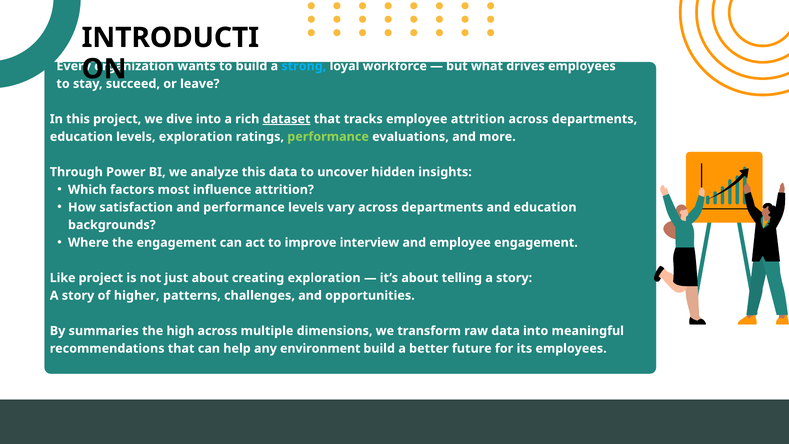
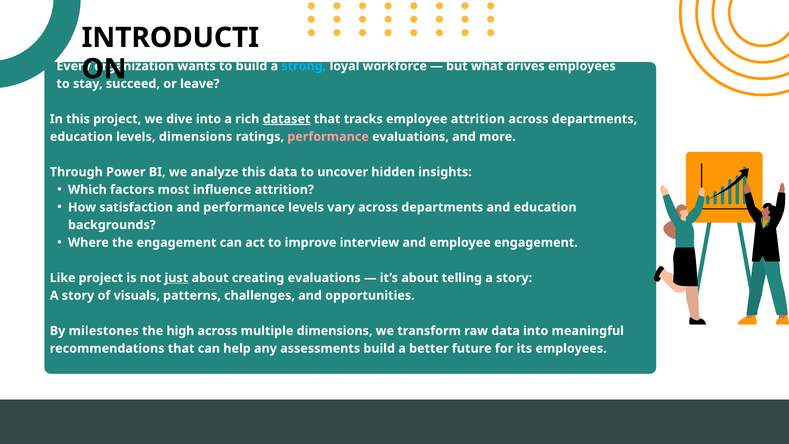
levels exploration: exploration -> dimensions
performance at (328, 137) colour: light green -> pink
just underline: none -> present
creating exploration: exploration -> evaluations
higher: higher -> visuals
summaries: summaries -> milestones
environment: environment -> assessments
